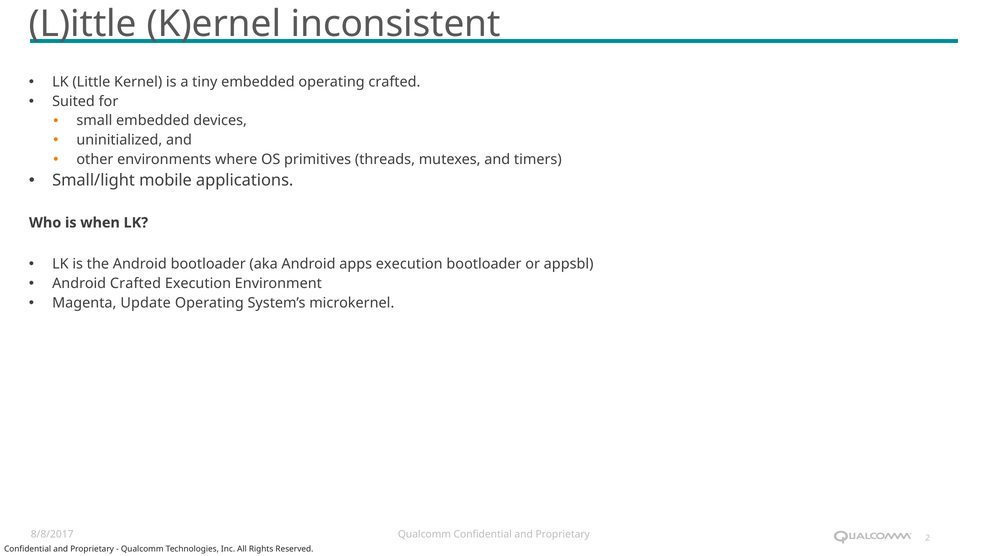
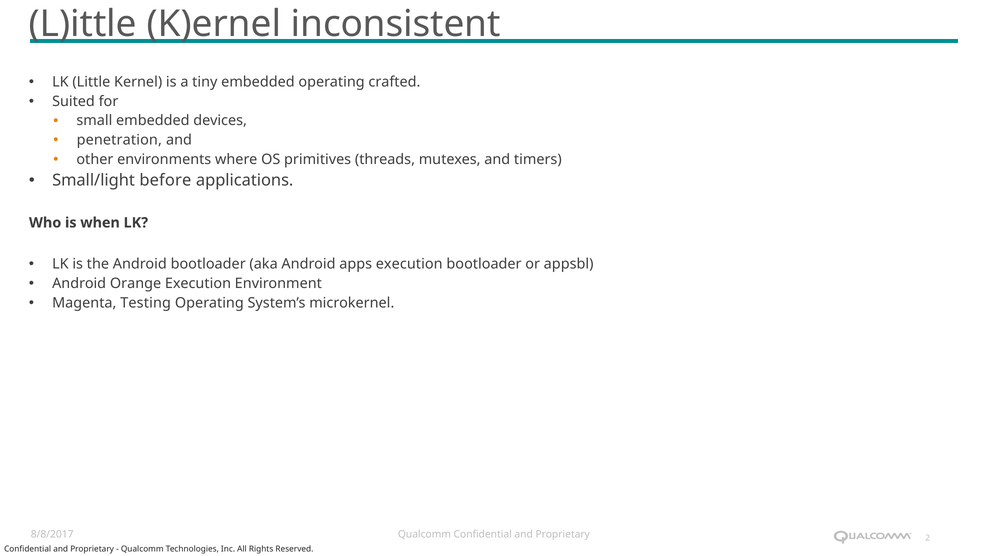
uninitialized: uninitialized -> penetration
mobile: mobile -> before
Android Crafted: Crafted -> Orange
Update: Update -> Testing
